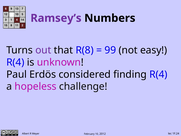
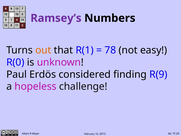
out colour: purple -> orange
R(8: R(8 -> R(1
99: 99 -> 78
R(4 at (15, 62): R(4 -> R(0
finding R(4: R(4 -> R(9
